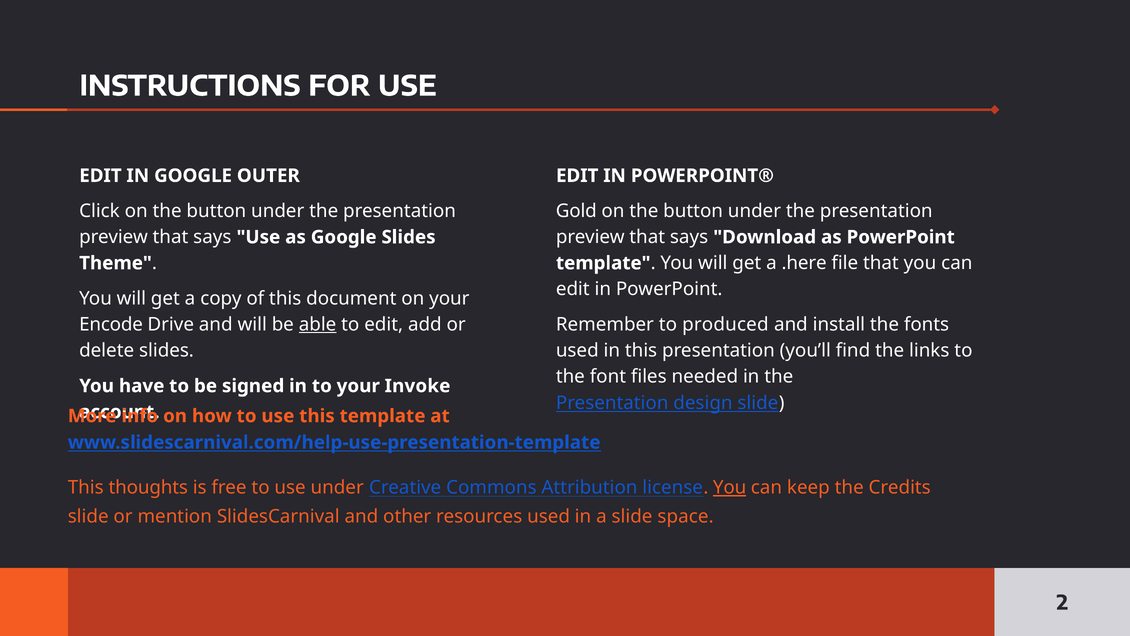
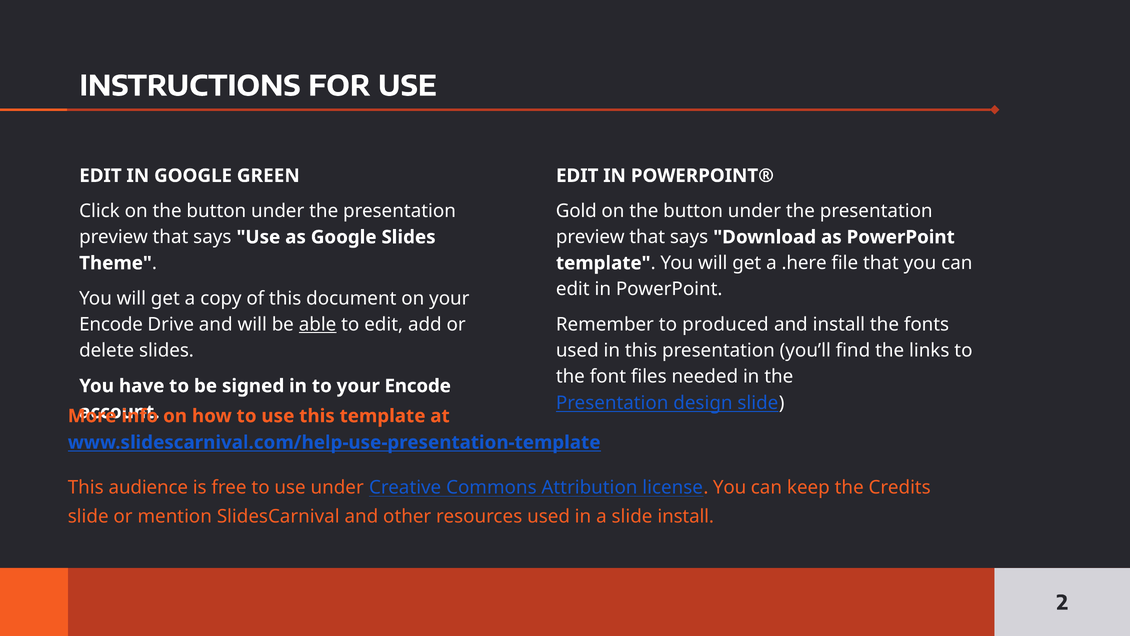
OUTER: OUTER -> GREEN
to your Invoke: Invoke -> Encode
thoughts: thoughts -> audience
You at (730, 487) underline: present -> none
slide space: space -> install
